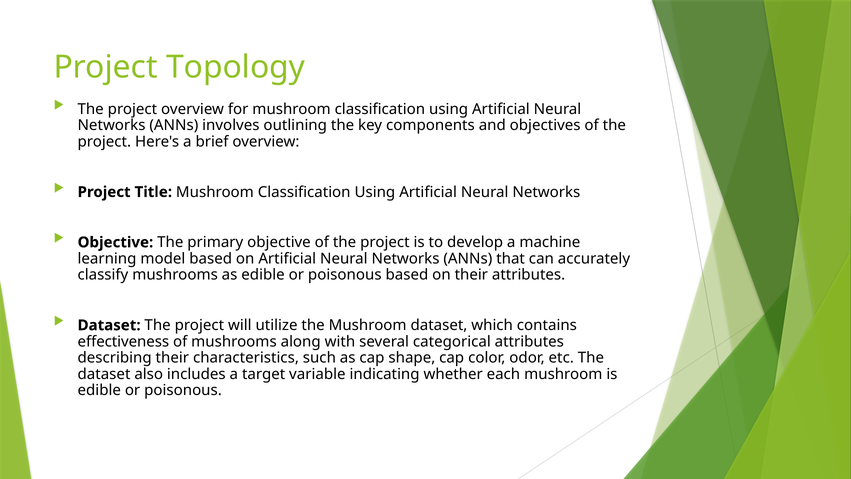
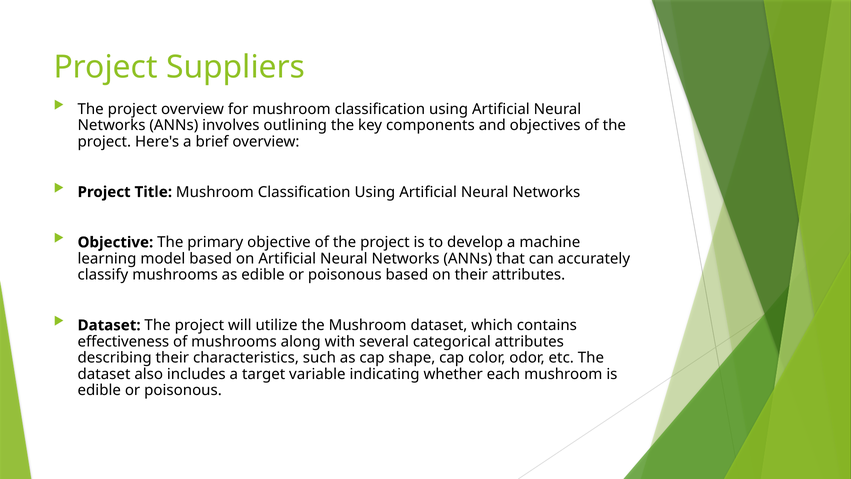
Topology: Topology -> Suppliers
